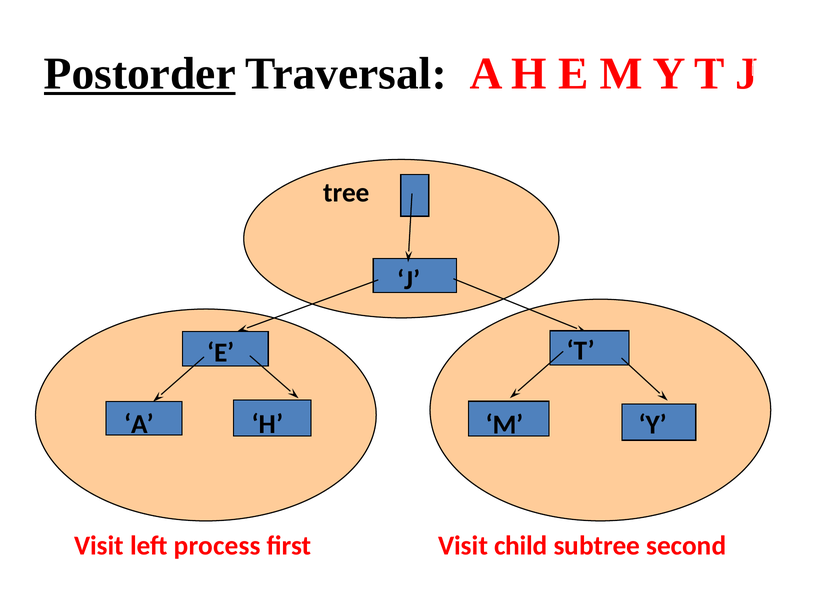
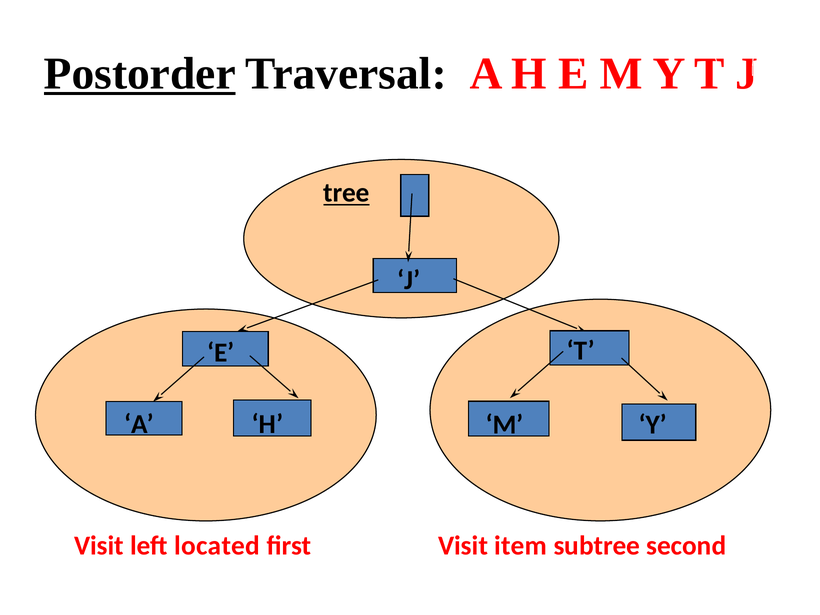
tree underline: none -> present
process: process -> located
child: child -> item
